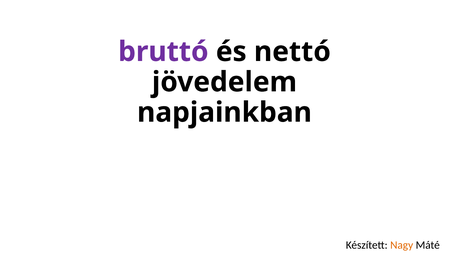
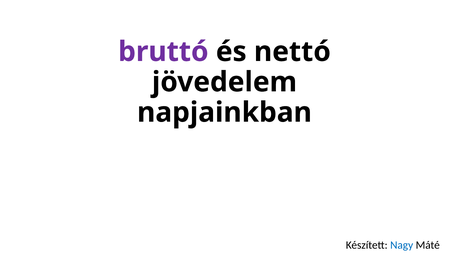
Nagy colour: orange -> blue
